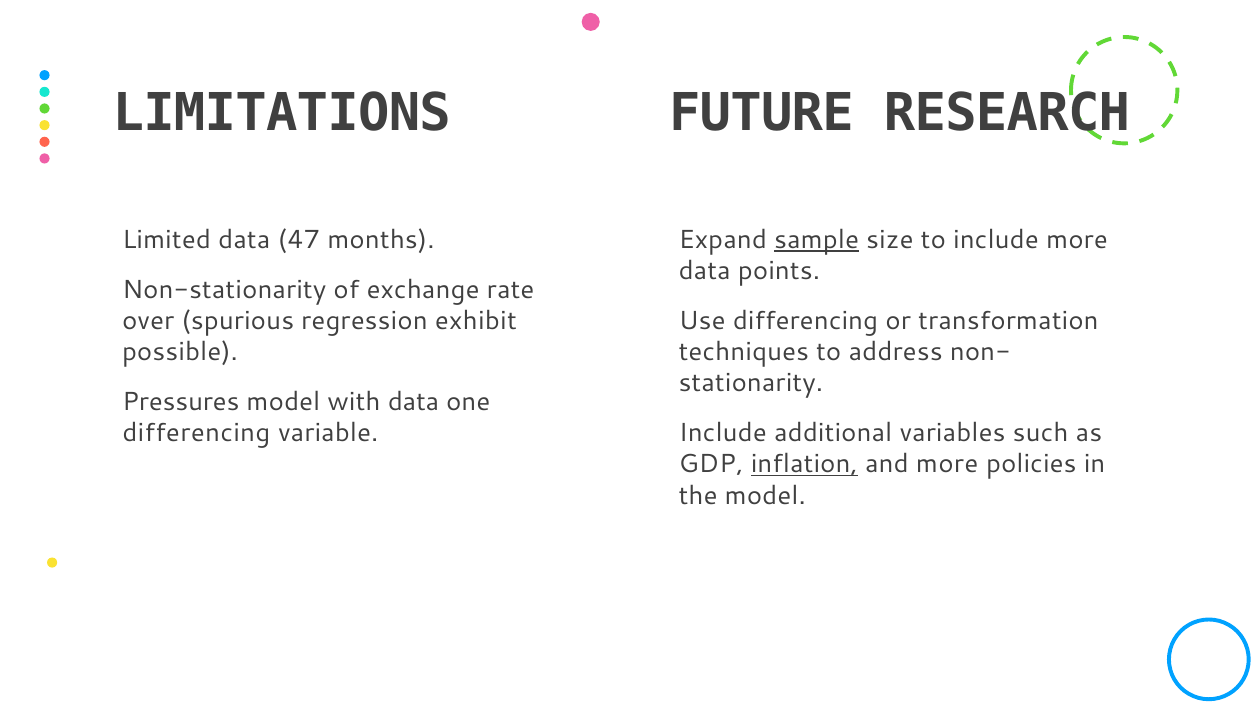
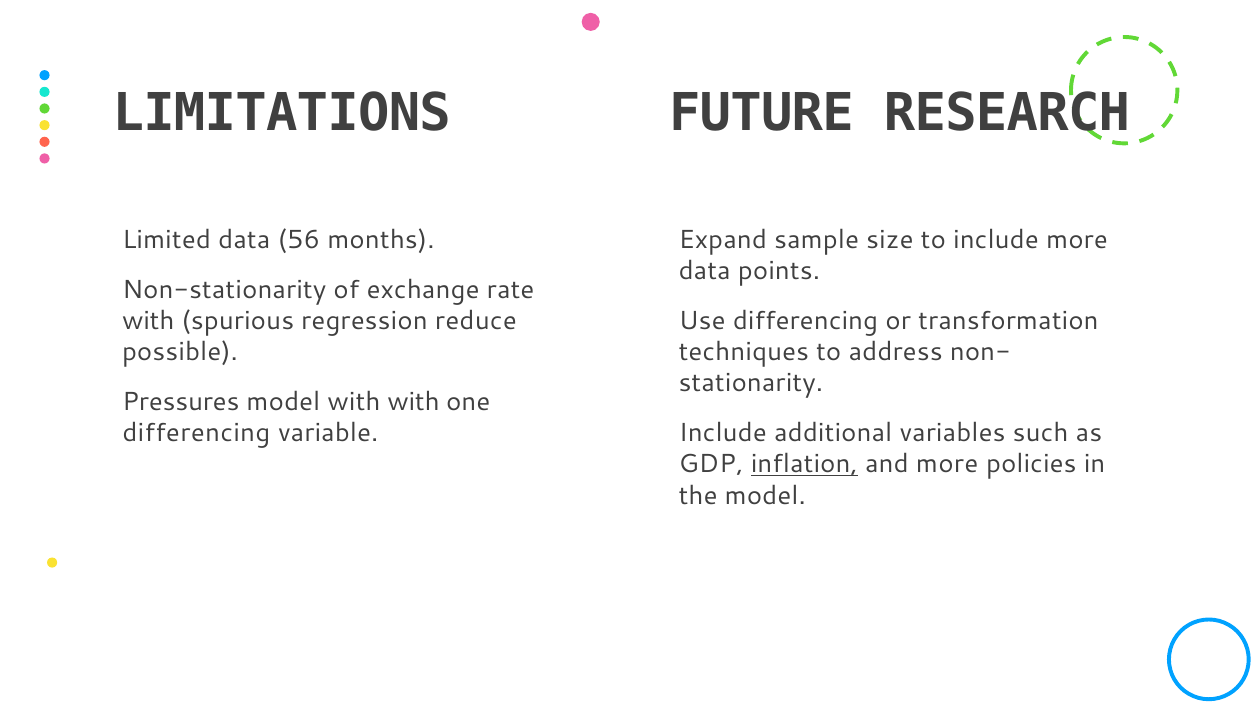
47: 47 -> 56
sample underline: present -> none
over at (148, 321): over -> with
exhibit: exhibit -> reduce
with data: data -> with
